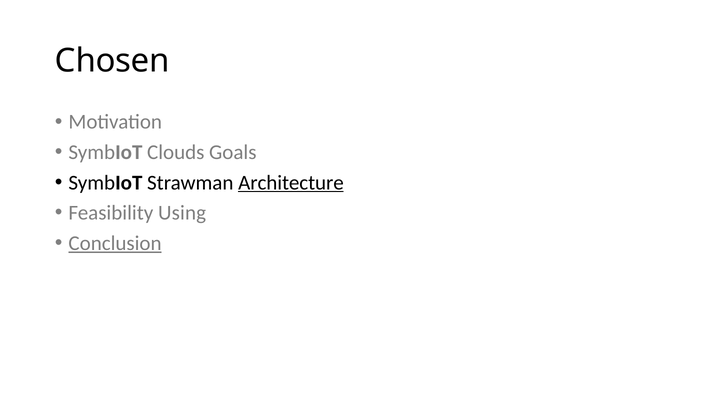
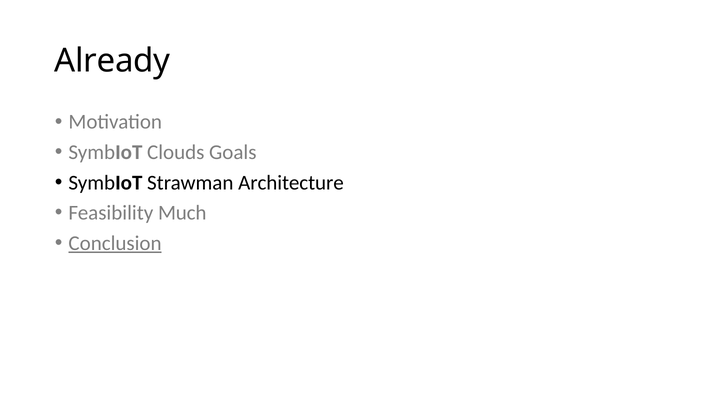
Chosen: Chosen -> Already
Architecture underline: present -> none
Using: Using -> Much
